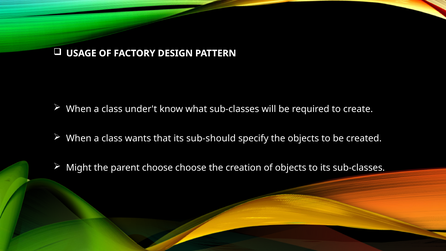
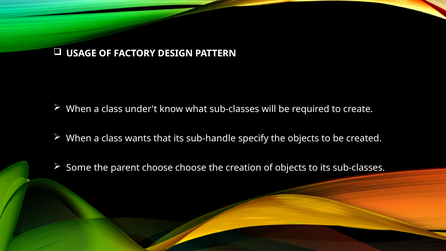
sub-should: sub-should -> sub-handle
Might: Might -> Some
